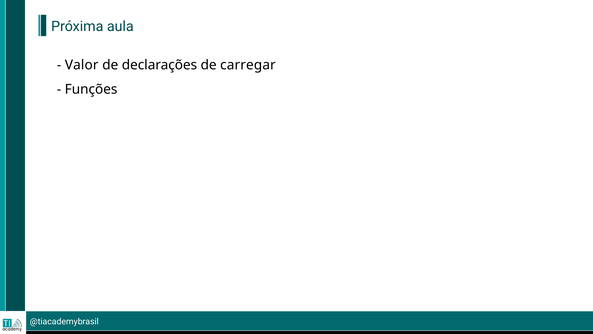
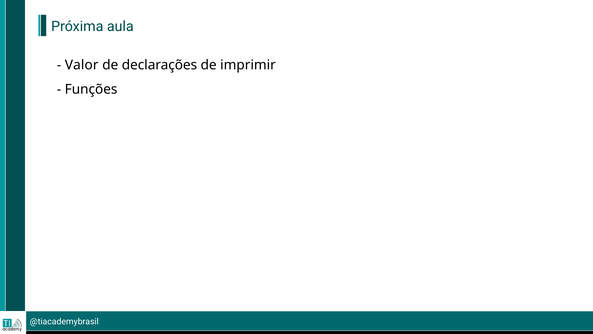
carregar: carregar -> imprimir
